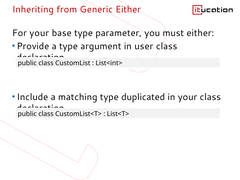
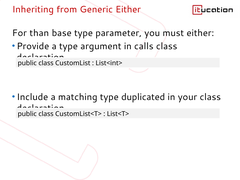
For your: your -> than
user: user -> calls
